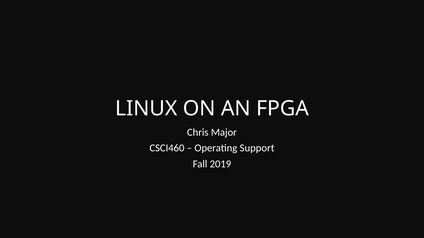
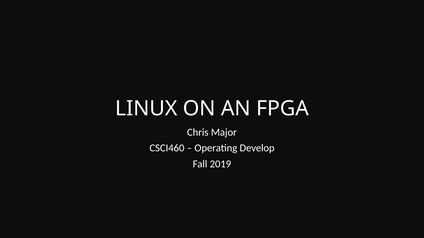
Support: Support -> Develop
